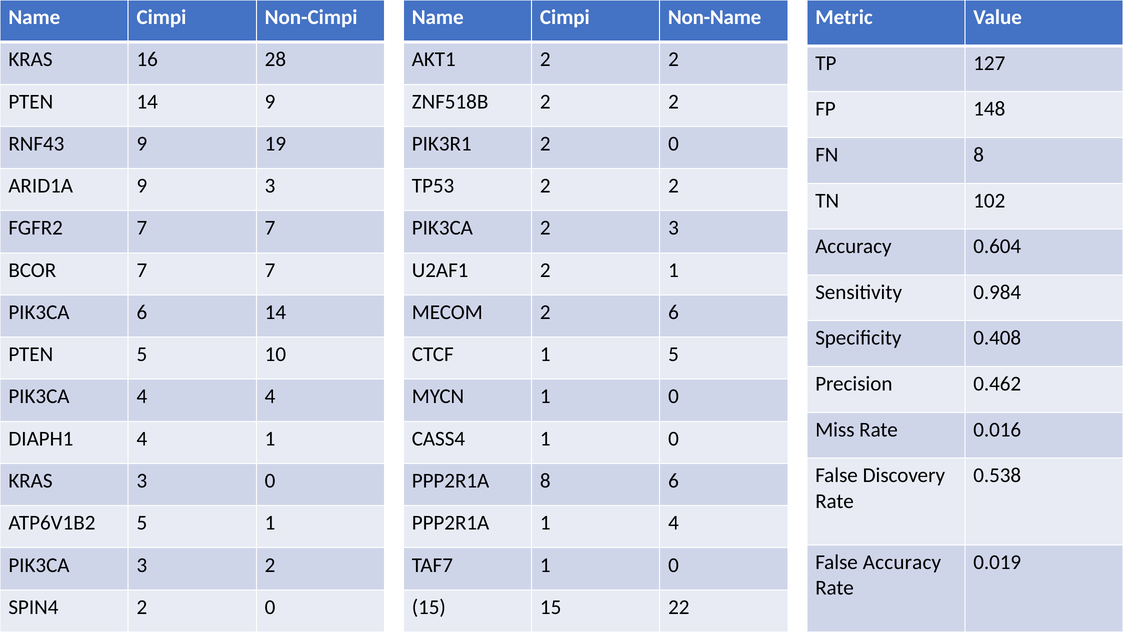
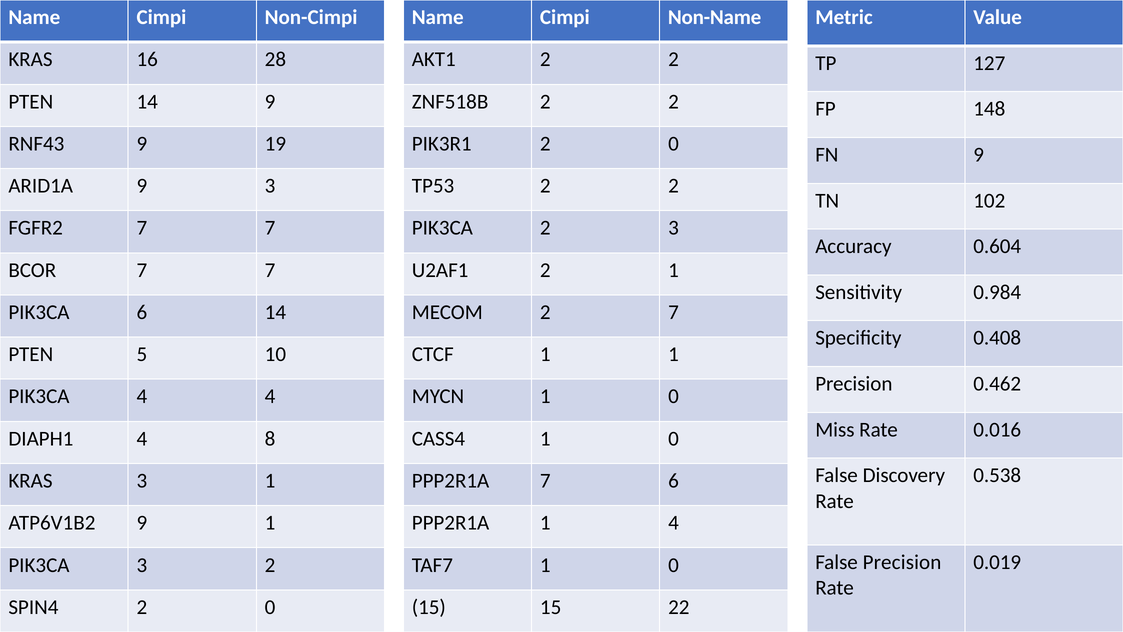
FN 8: 8 -> 9
2 6: 6 -> 7
1 5: 5 -> 1
4 1: 1 -> 8
3 0: 0 -> 1
PPP2R1A 8: 8 -> 7
ATP6V1B2 5: 5 -> 9
False Accuracy: Accuracy -> Precision
